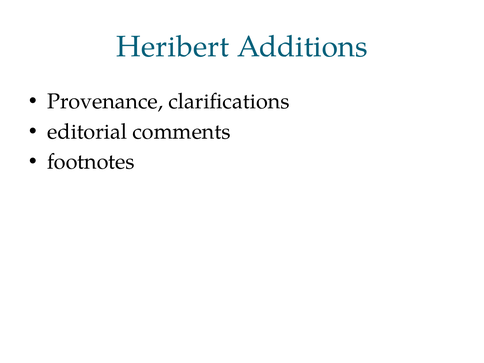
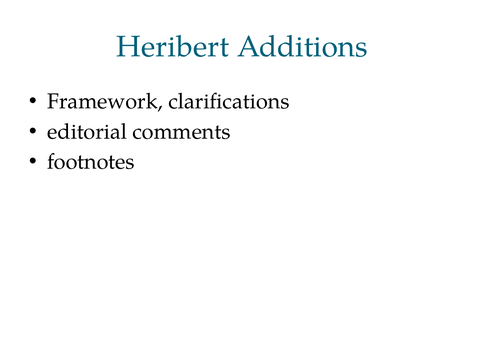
Provenance: Provenance -> Framework
